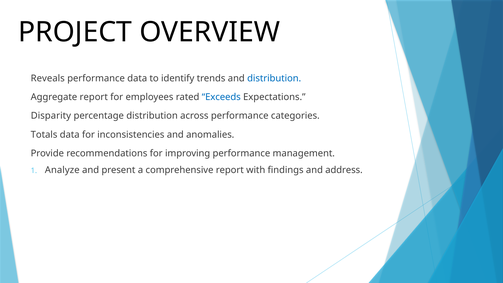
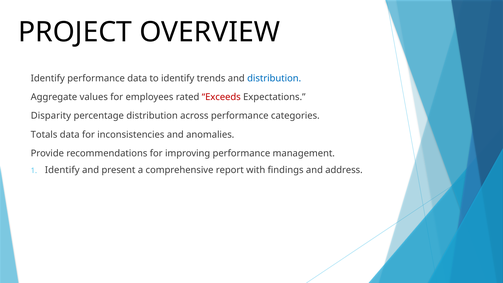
Reveals at (48, 78): Reveals -> Identify
Aggregate report: report -> values
Exceeds colour: blue -> red
Analyze at (62, 170): Analyze -> Identify
